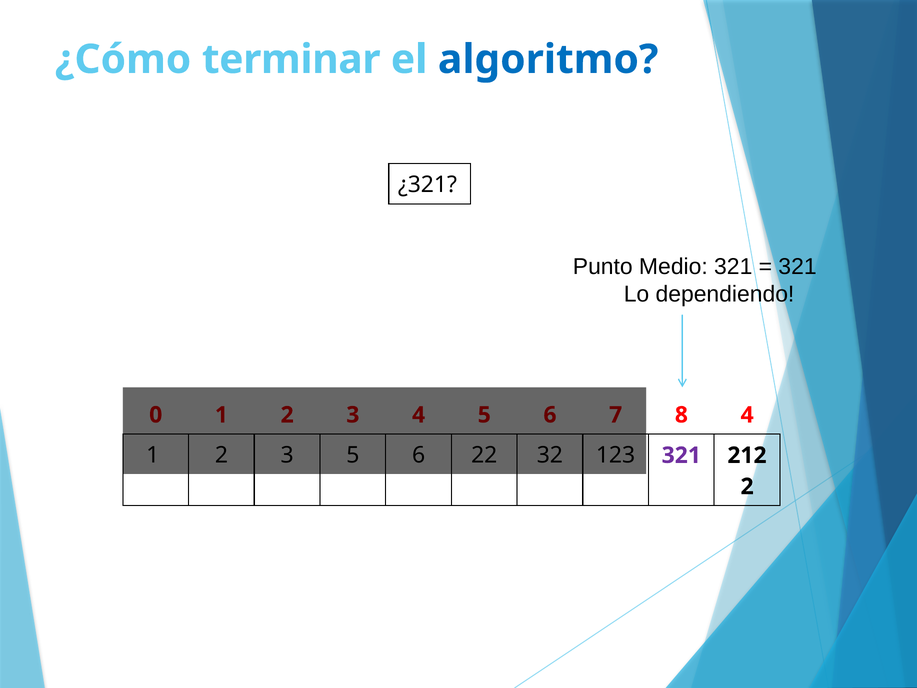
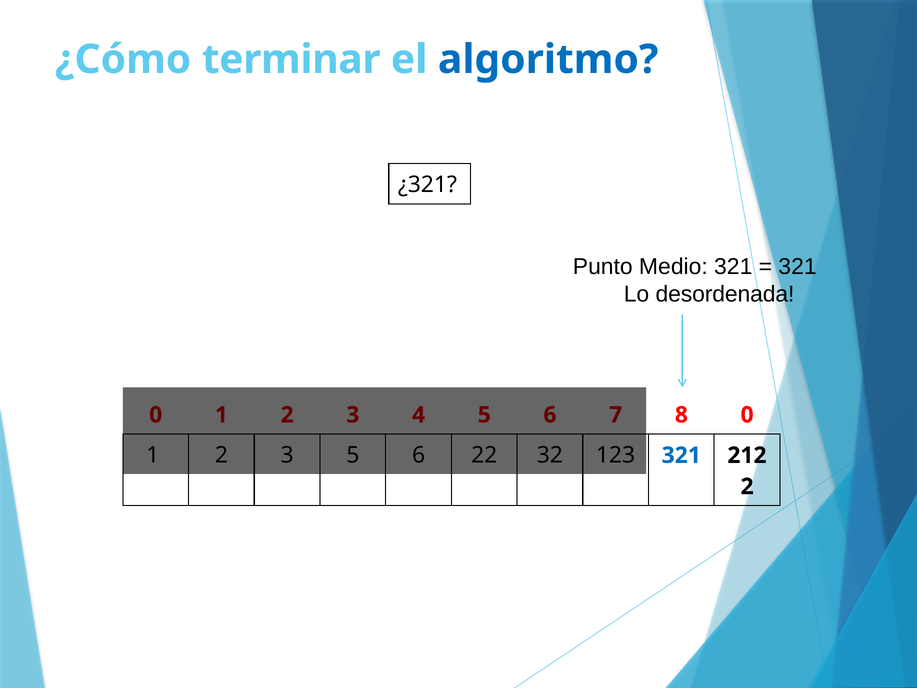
dependiendo: dependiendo -> desordenada
8 4: 4 -> 0
321 at (681, 455) colour: purple -> blue
